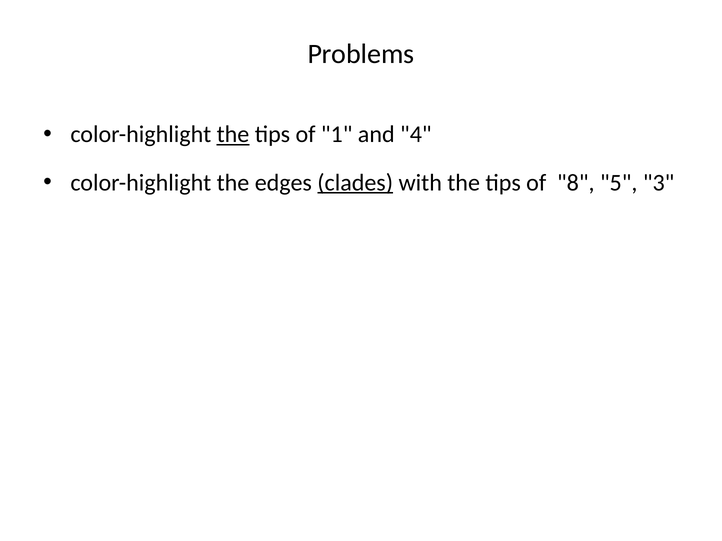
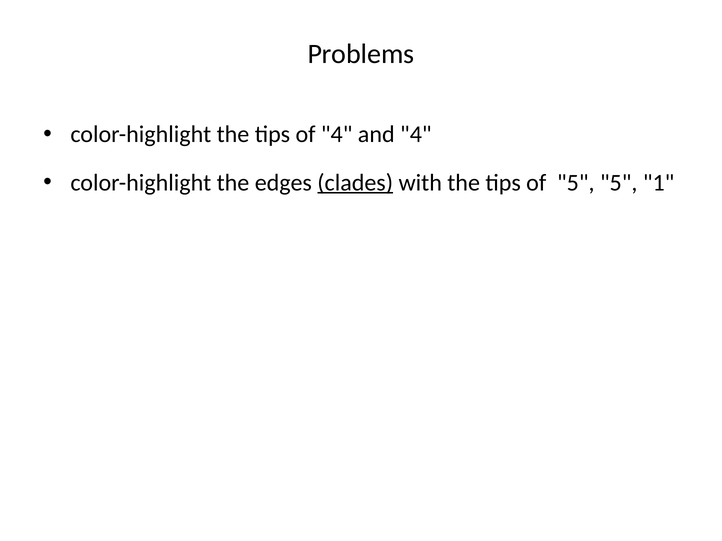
the at (233, 135) underline: present -> none
of 1: 1 -> 4
of 8: 8 -> 5
3: 3 -> 1
